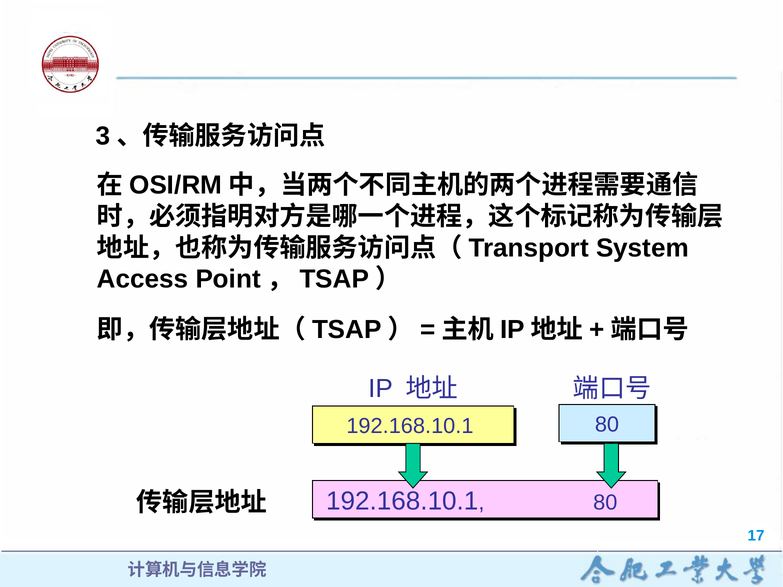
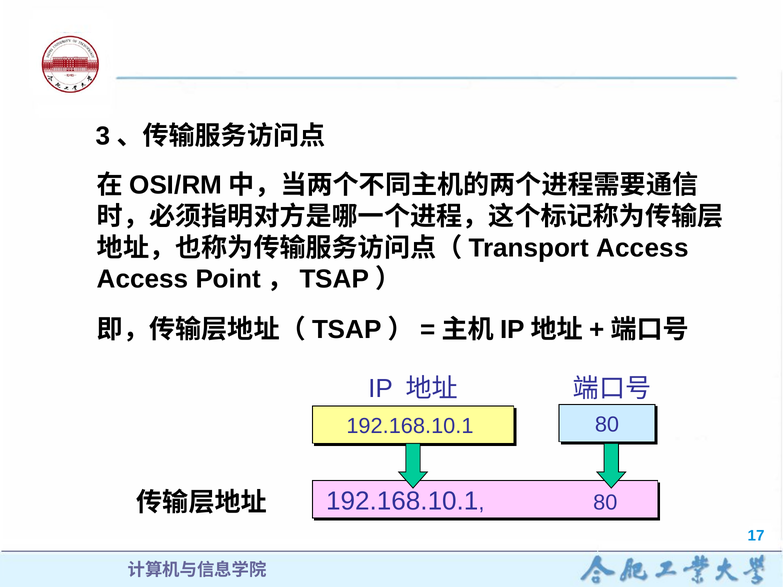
System at (642, 248): System -> Access
